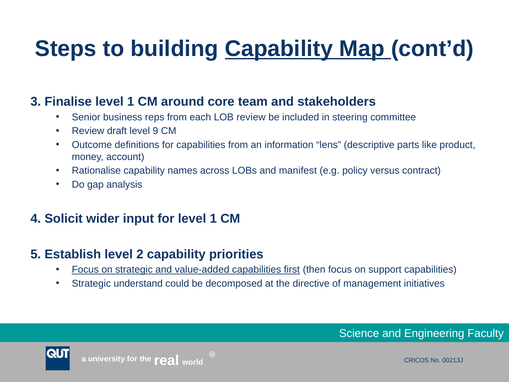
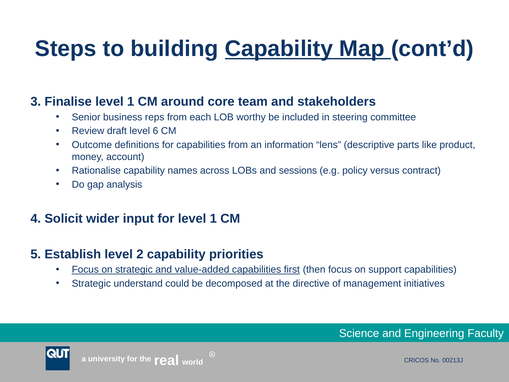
LOB review: review -> worthy
9: 9 -> 6
manifest: manifest -> sessions
